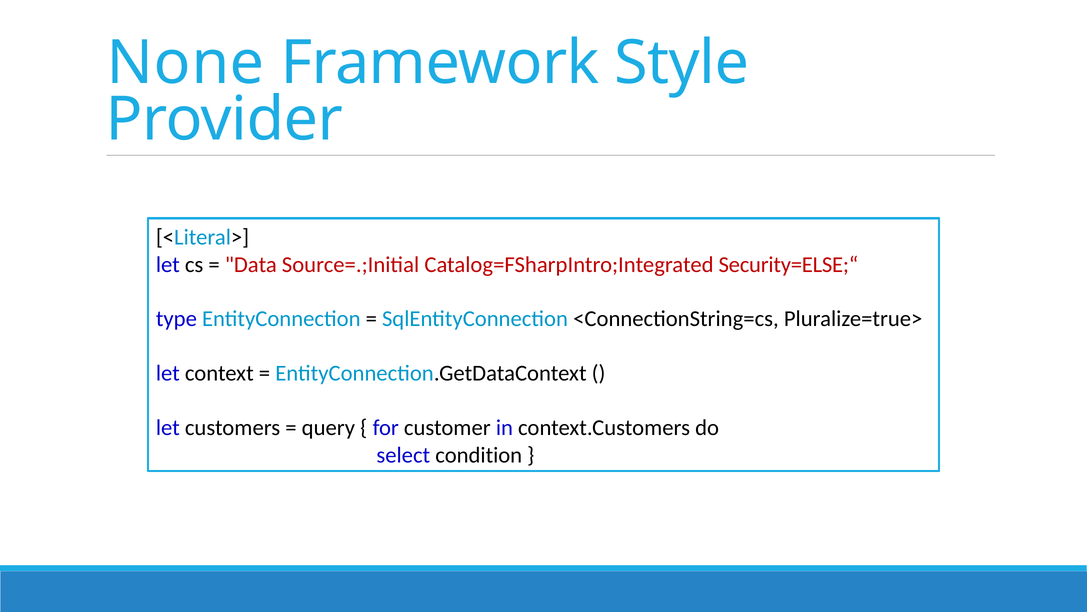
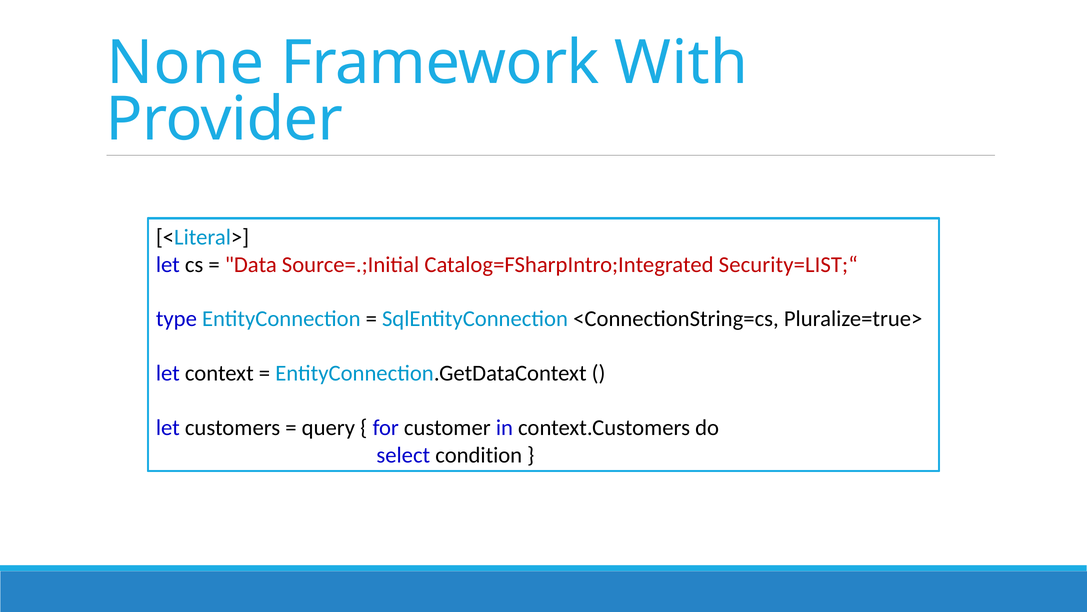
Style: Style -> With
Security=ELSE;“: Security=ELSE;“ -> Security=LIST;“
